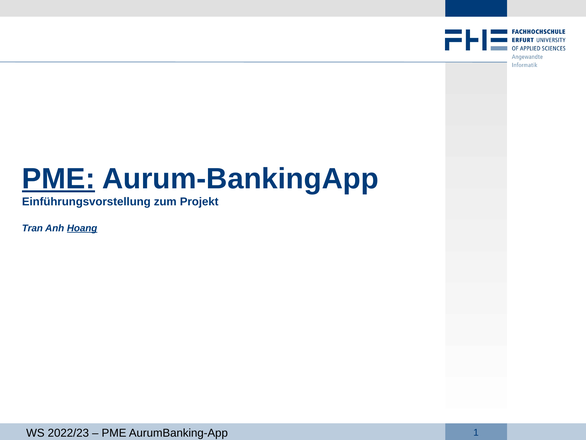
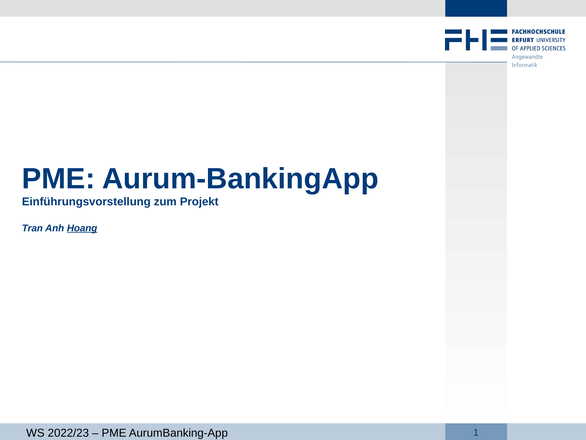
PME at (59, 178) underline: present -> none
